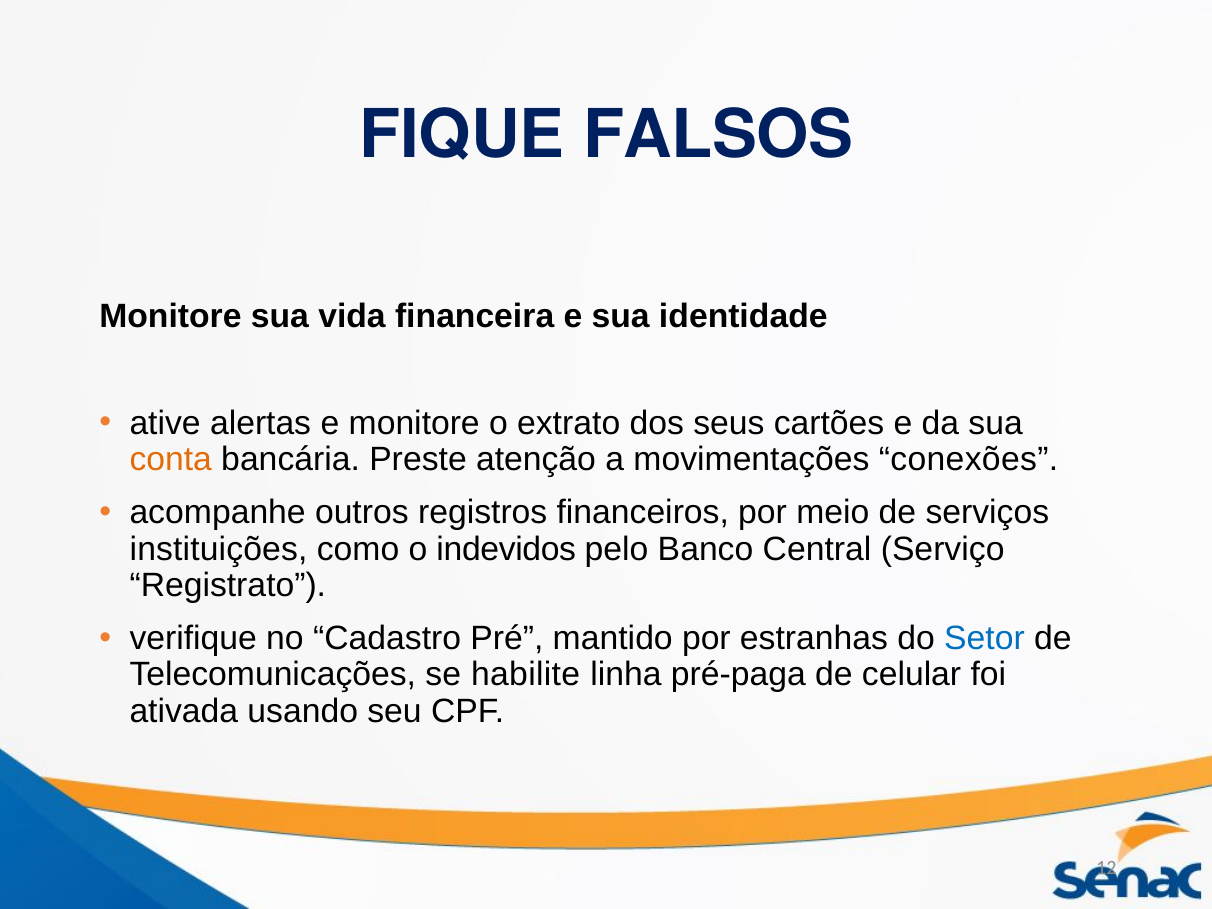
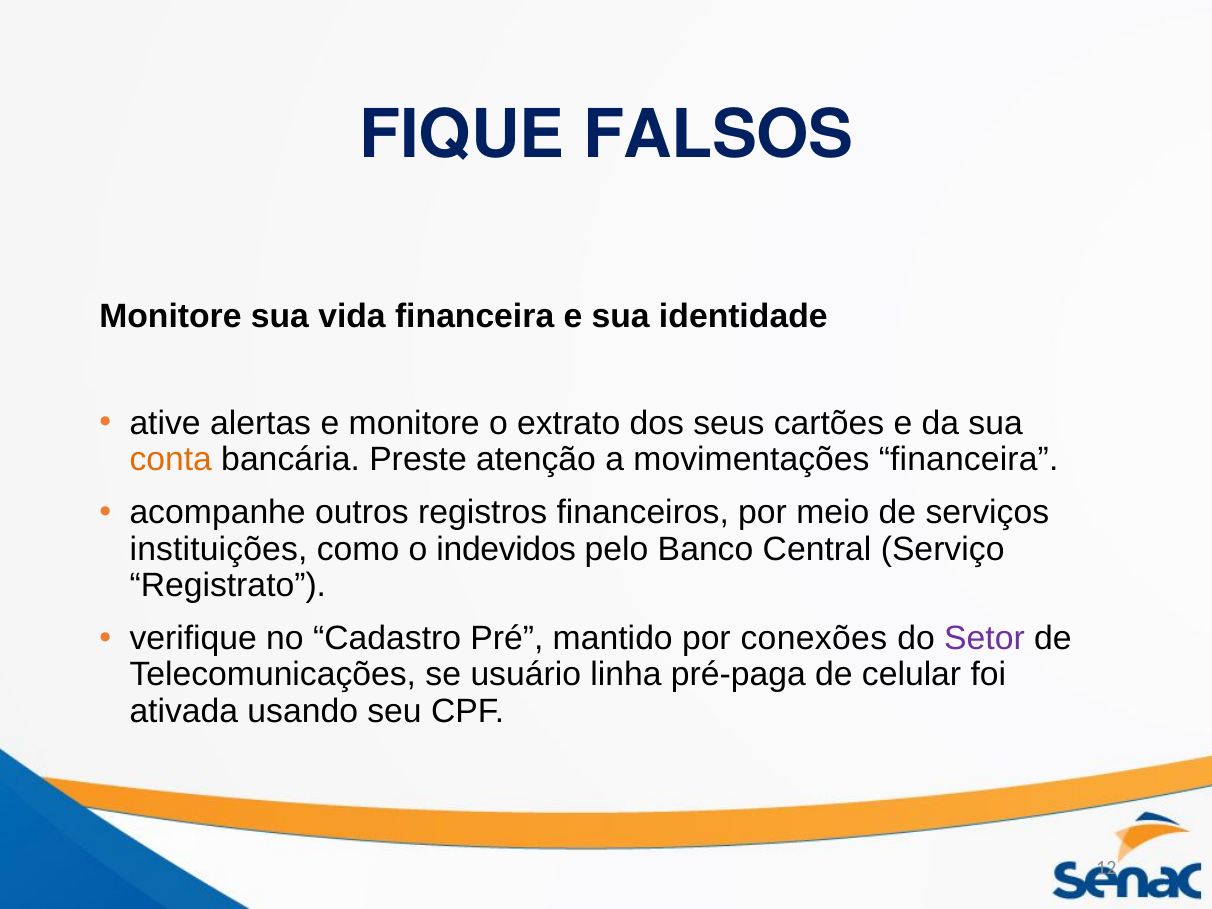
movimentações conexões: conexões -> financeira
estranhas: estranhas -> conexões
Setor colour: blue -> purple
habilite: habilite -> usuário
